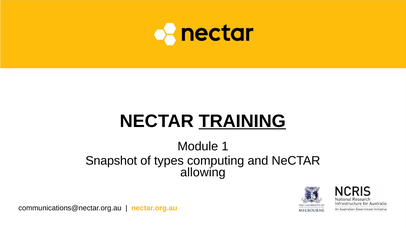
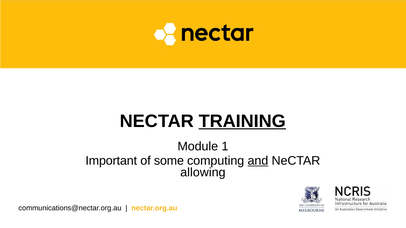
Snapshot: Snapshot -> Important
types: types -> some
and underline: none -> present
